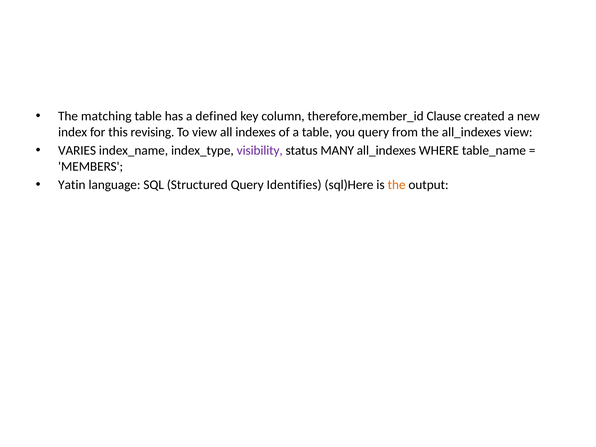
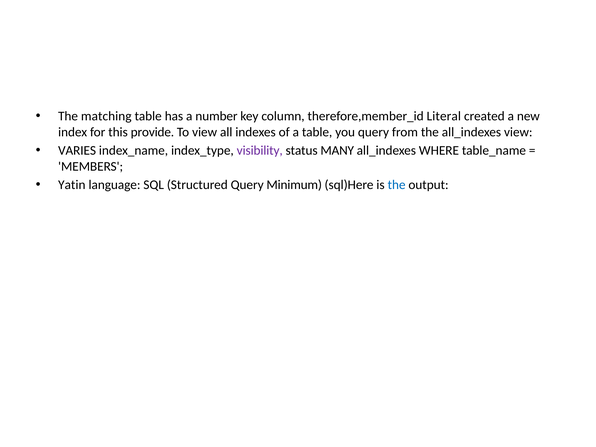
defined: defined -> number
Clause: Clause -> Literal
revising: revising -> provide
Identifies: Identifies -> Minimum
the at (397, 185) colour: orange -> blue
